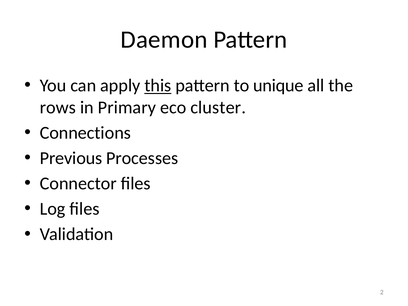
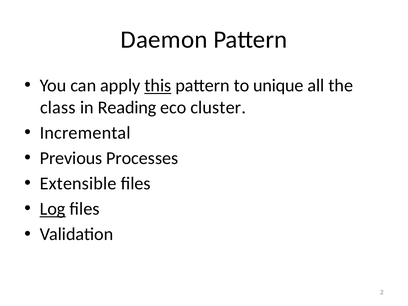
rows: rows -> class
Primary: Primary -> Reading
Connections: Connections -> Incremental
Connector: Connector -> Extensible
Log underline: none -> present
